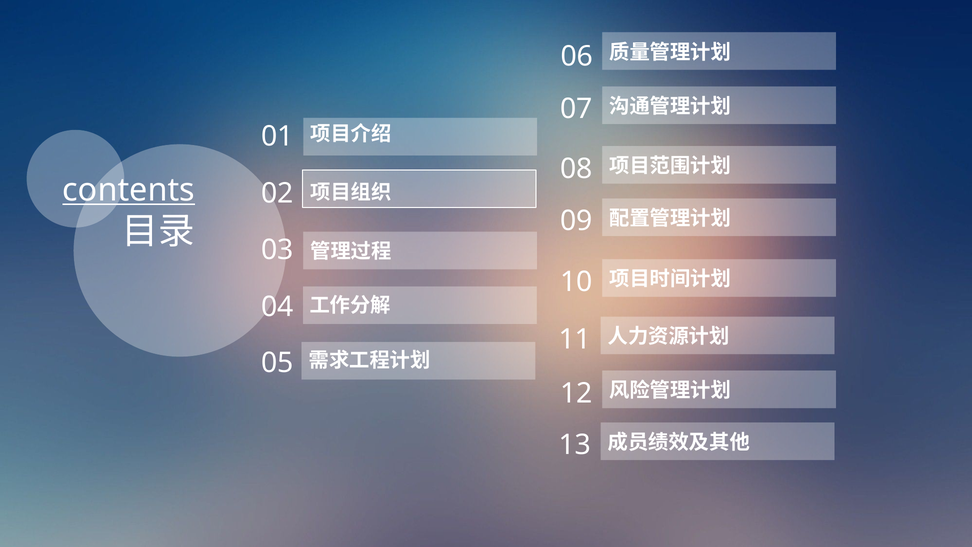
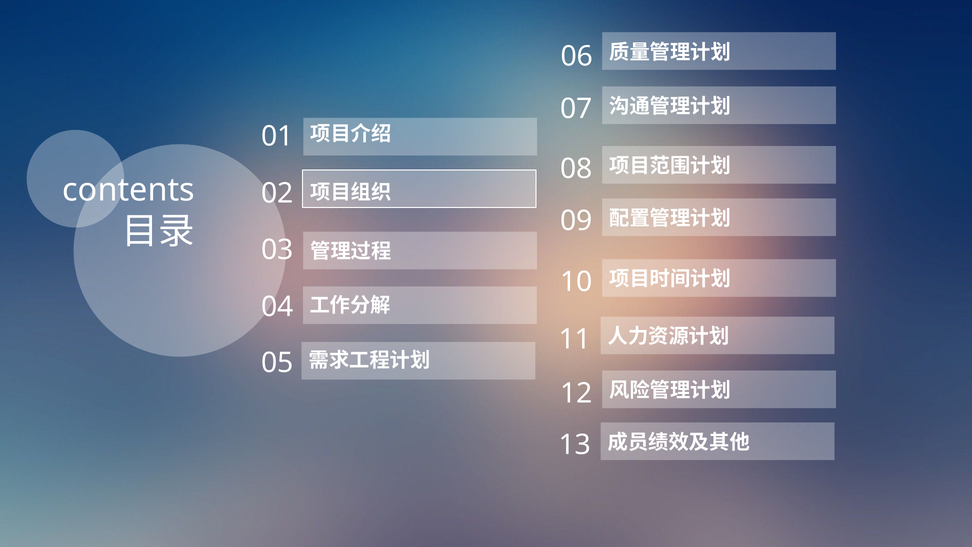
contents underline: present -> none
